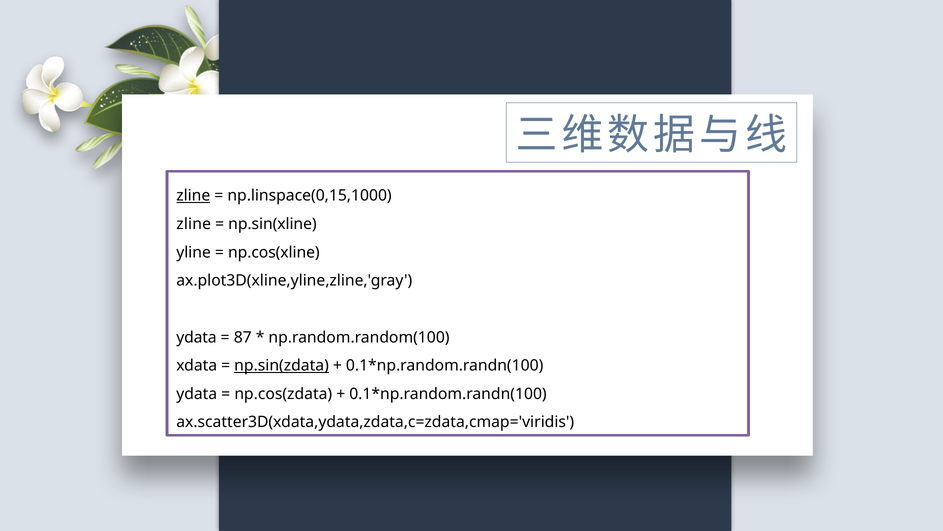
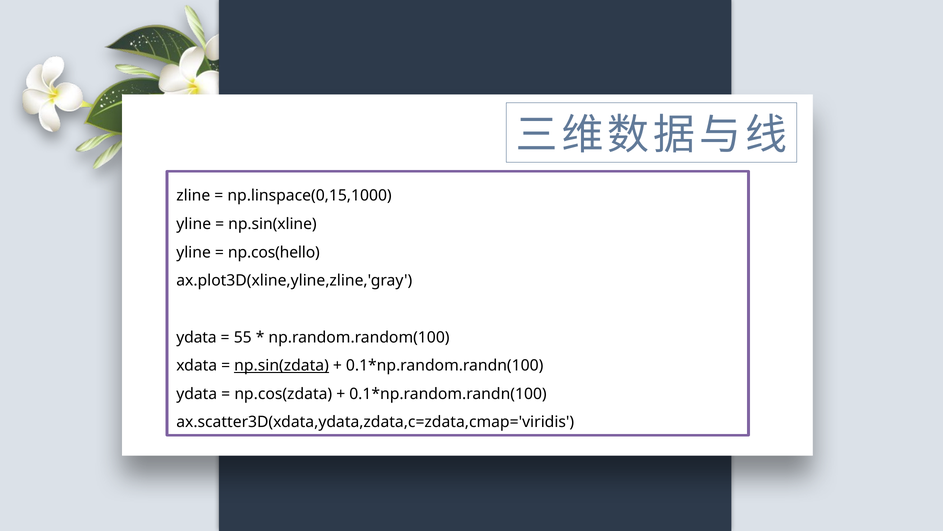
zline at (193, 196) underline: present -> none
zline at (194, 224): zline -> yline
np.cos(xline: np.cos(xline -> np.cos(hello
87: 87 -> 55
